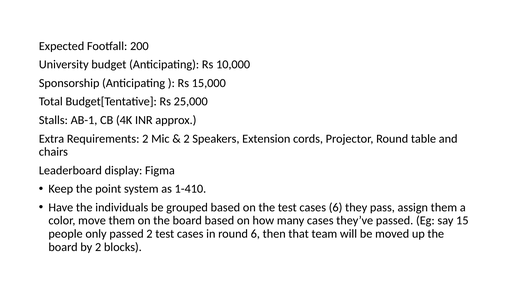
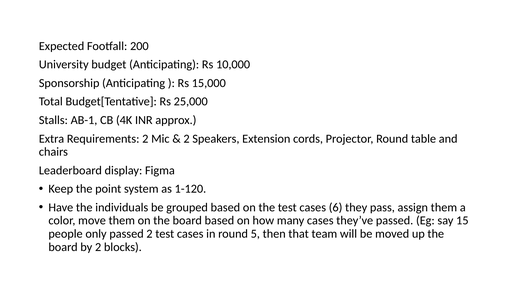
1-410: 1-410 -> 1-120
round 6: 6 -> 5
